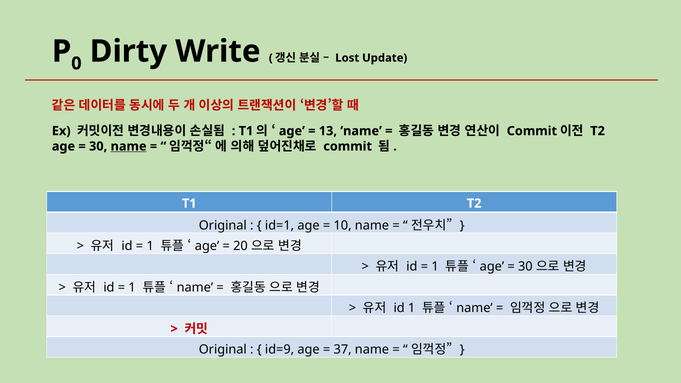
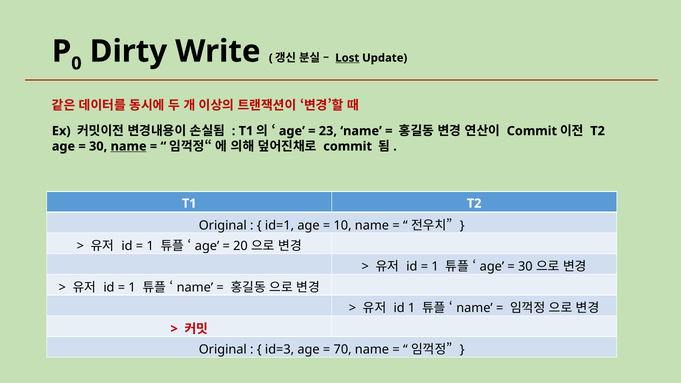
Lost underline: none -> present
13: 13 -> 23
id=9: id=9 -> id=3
37: 37 -> 70
